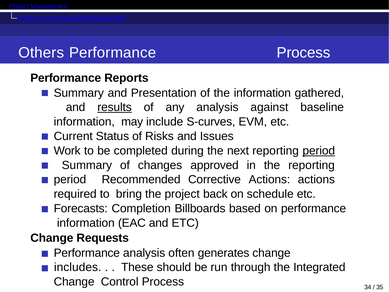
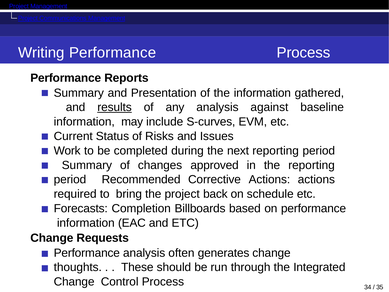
Others: Others -> Writing
period at (319, 151) underline: present -> none
includes: includes -> thoughts
